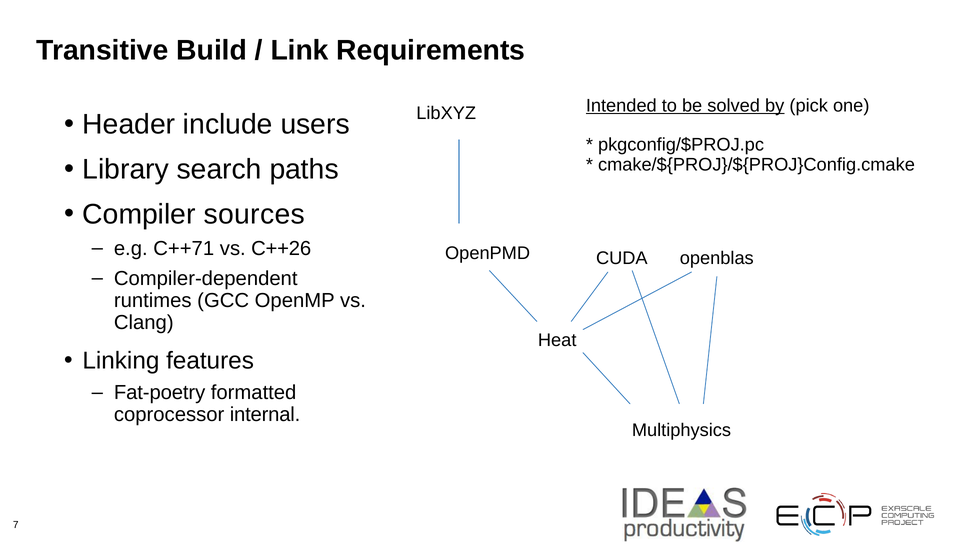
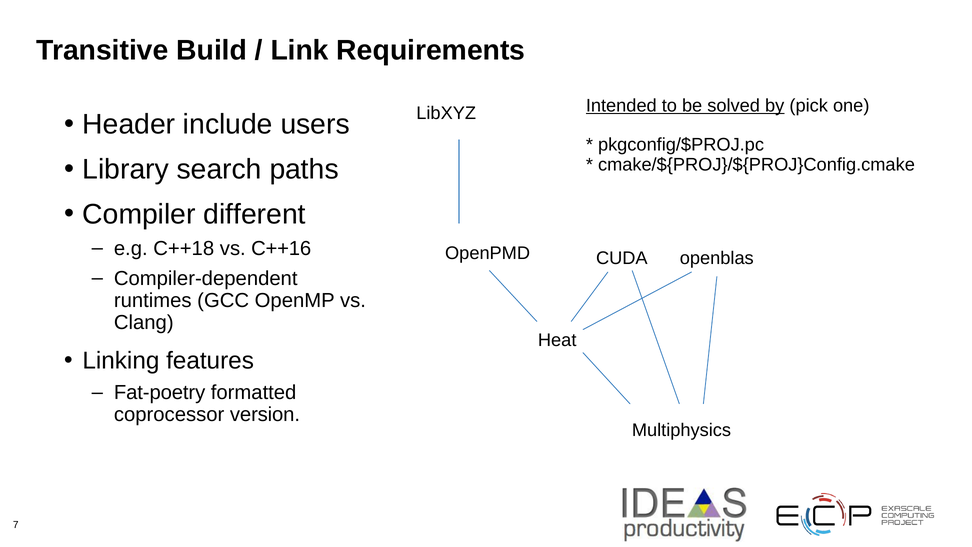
sources: sources -> different
C++71: C++71 -> C++18
C++26: C++26 -> C++16
internal: internal -> version
